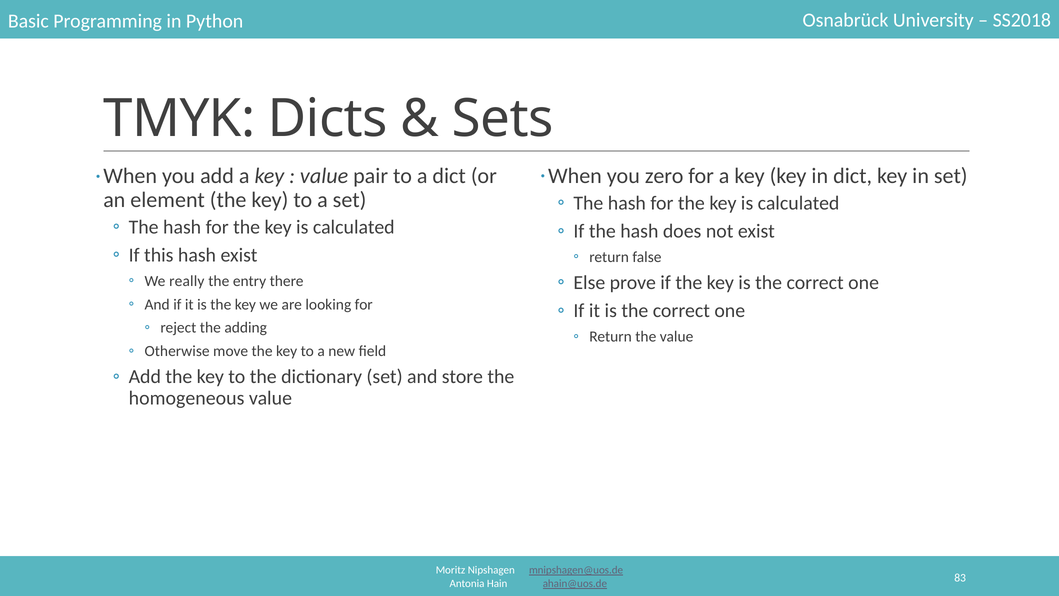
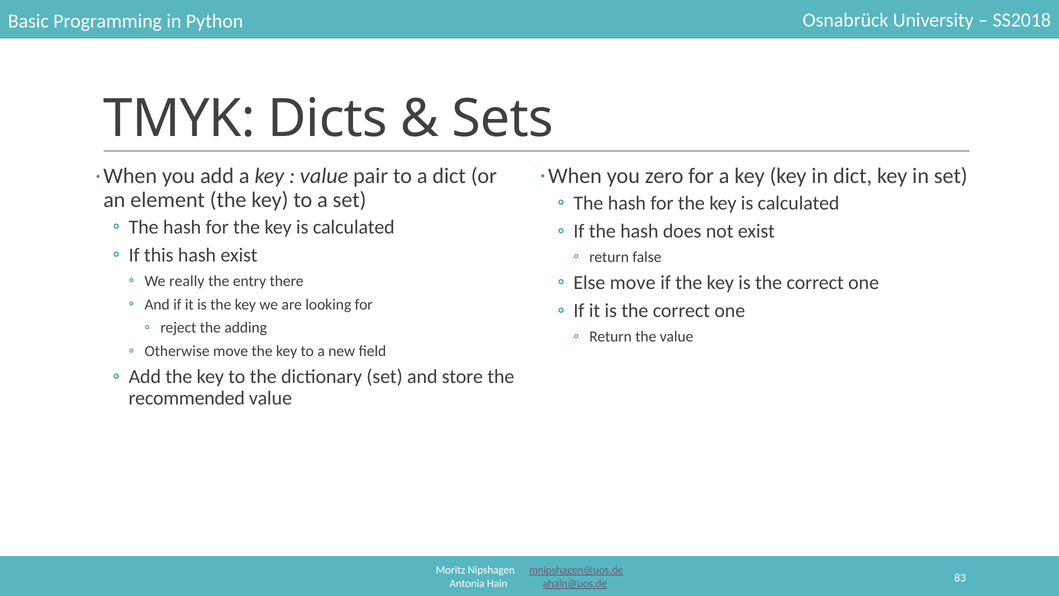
Else prove: prove -> move
homogeneous: homogeneous -> recommended
